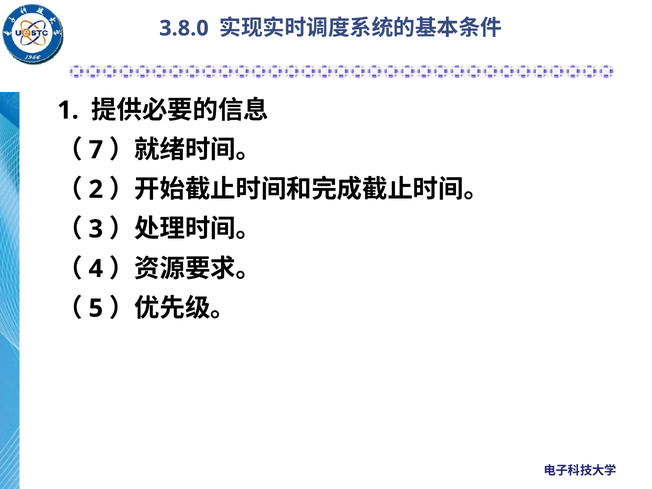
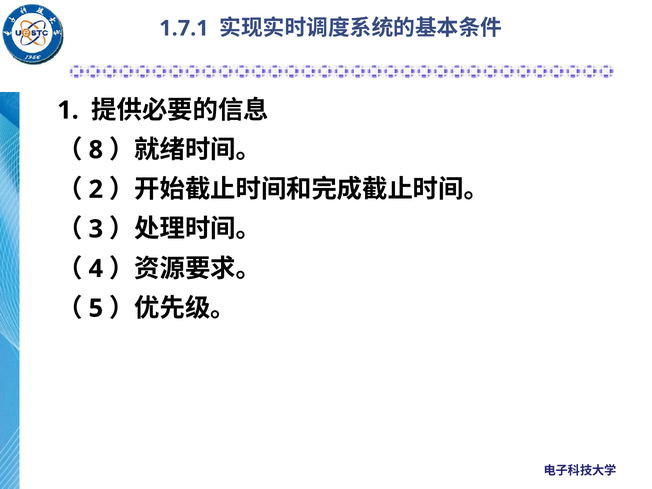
3.8.0: 3.8.0 -> 1.7.1
7: 7 -> 8
